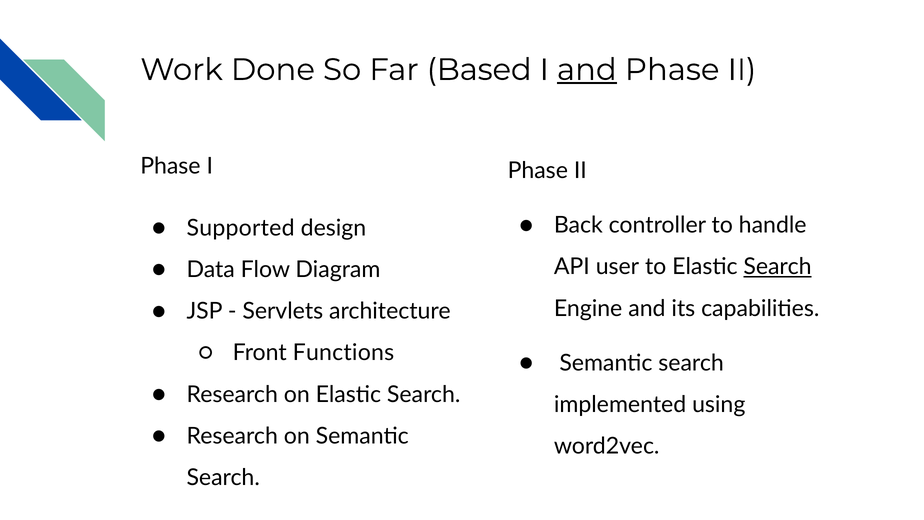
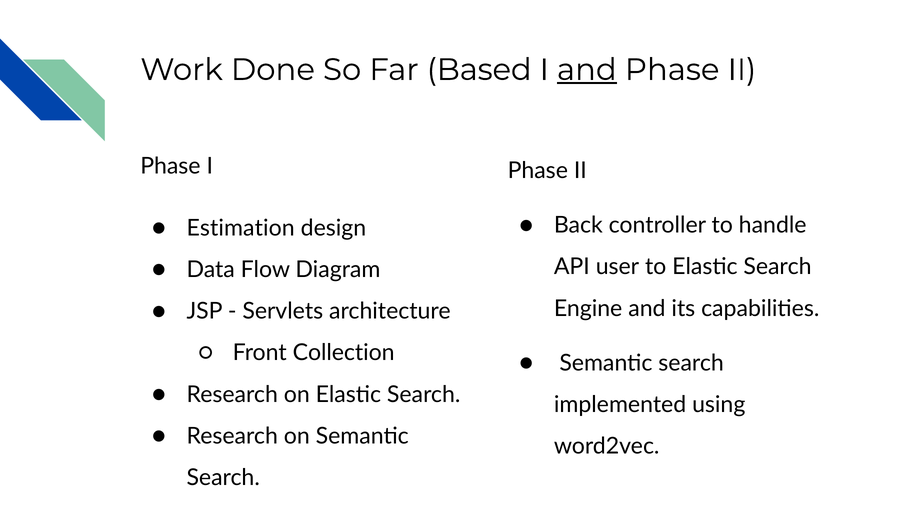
Supported: Supported -> Estimation
Search at (778, 267) underline: present -> none
Functions: Functions -> Collection
